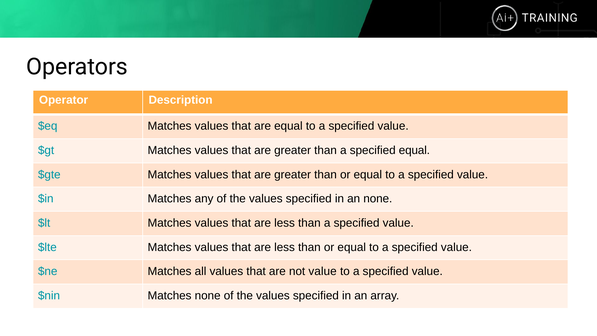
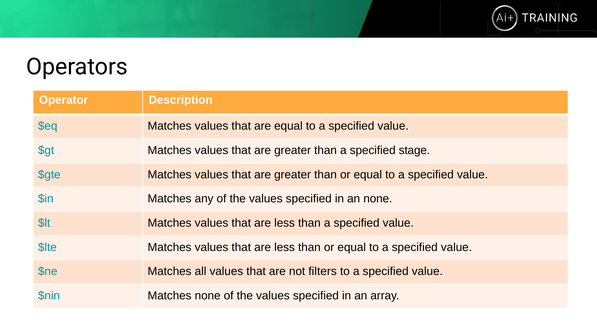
specified equal: equal -> stage
not value: value -> filters
